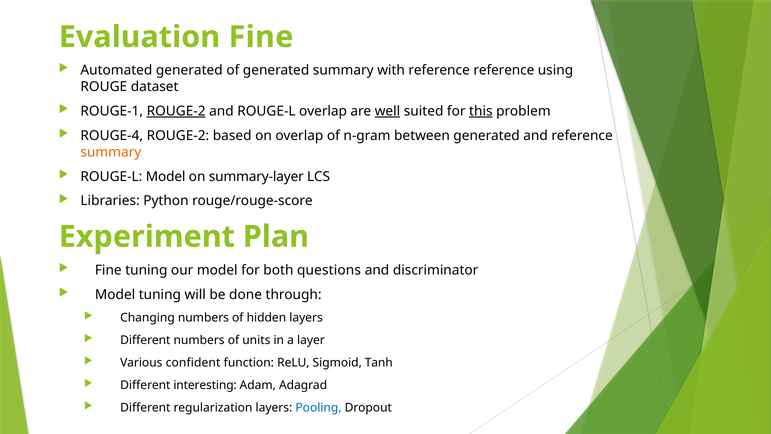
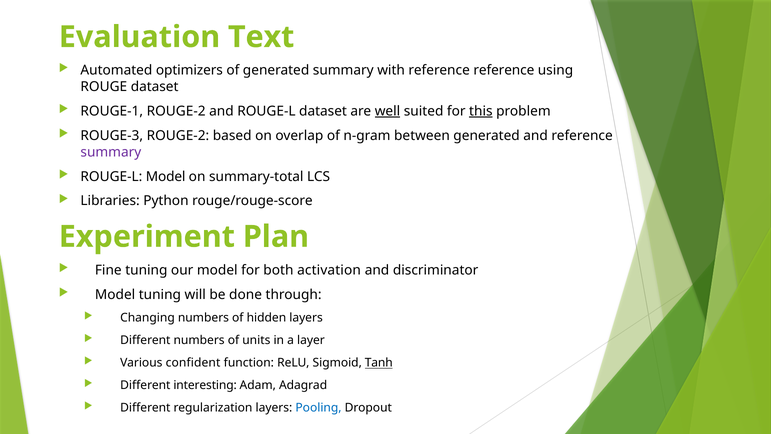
Evaluation Fine: Fine -> Text
Automated generated: generated -> optimizers
ROUGE-2 at (176, 111) underline: present -> none
ROUGE-L overlap: overlap -> dataset
ROUGE-4: ROUGE-4 -> ROUGE-3
summary at (111, 152) colour: orange -> purple
summary-layer: summary-layer -> summary-total
questions: questions -> activation
Tanh underline: none -> present
